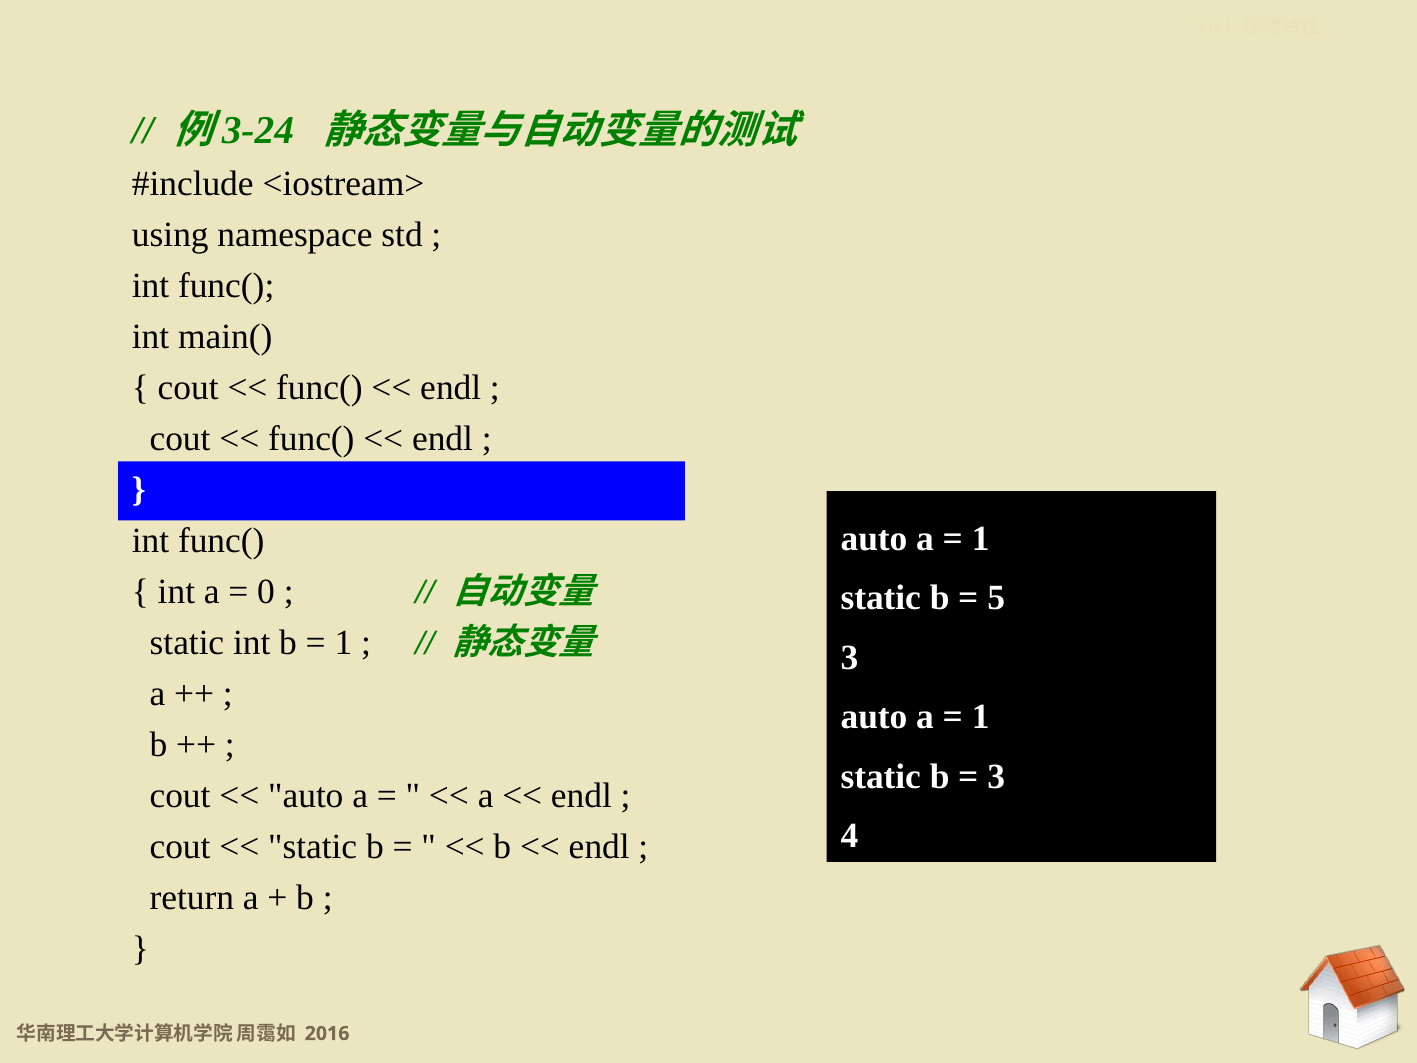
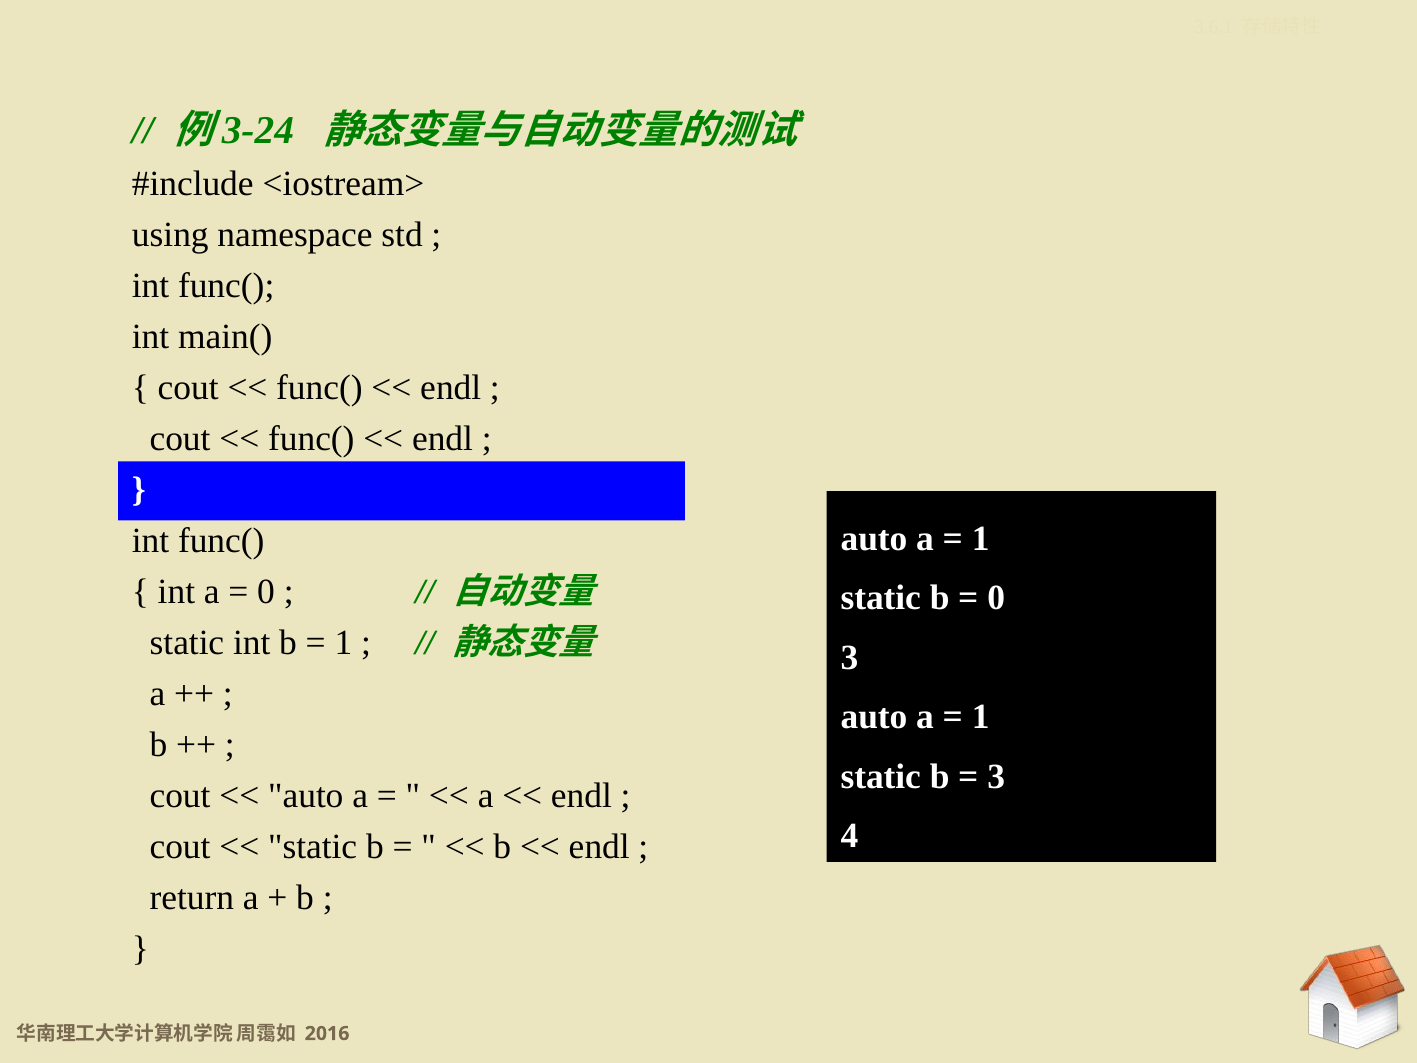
5 at (996, 598): 5 -> 0
